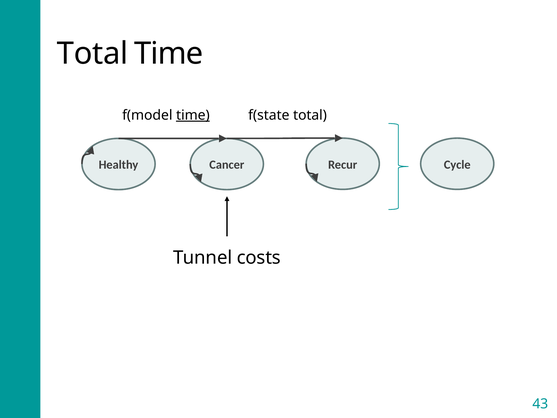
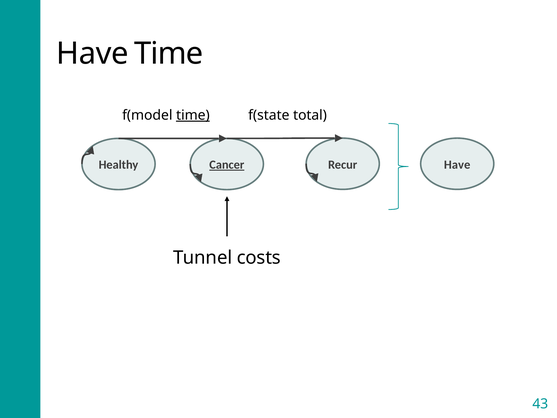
Total at (92, 54): Total -> Have
Cancer underline: none -> present
Recur Cycle: Cycle -> Have
